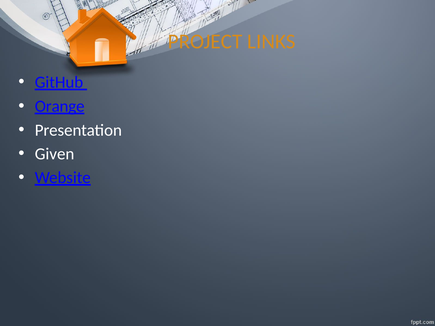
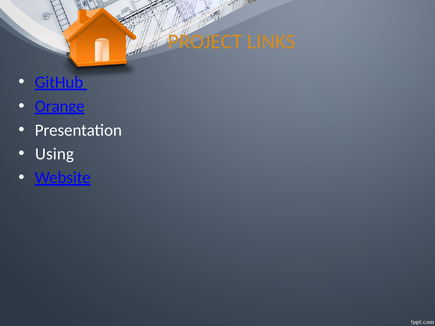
Given: Given -> Using
